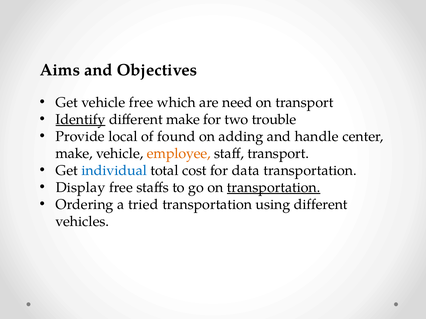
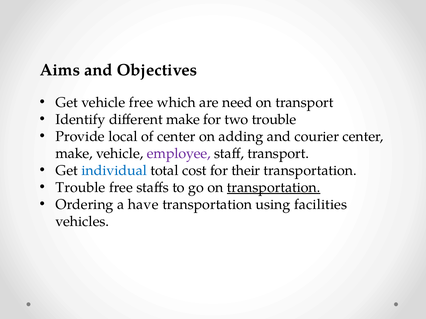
Identify underline: present -> none
of found: found -> center
handle: handle -> courier
employee colour: orange -> purple
data: data -> their
Display at (81, 188): Display -> Trouble
tried: tried -> have
using different: different -> facilities
